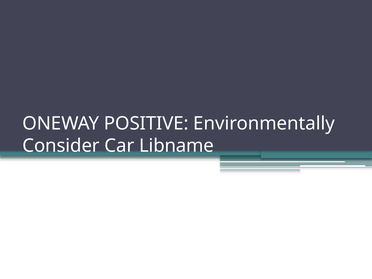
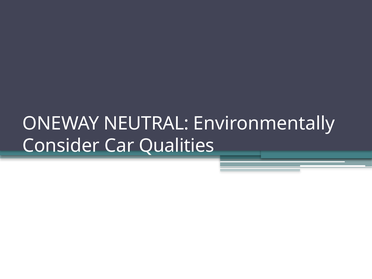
POSITIVE: POSITIVE -> NEUTRAL
Libname: Libname -> Qualities
